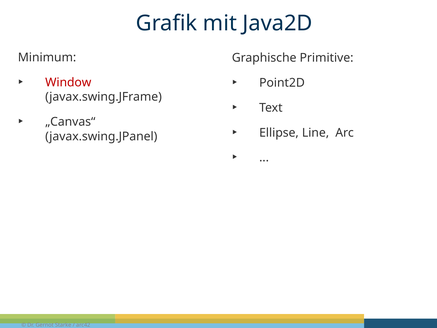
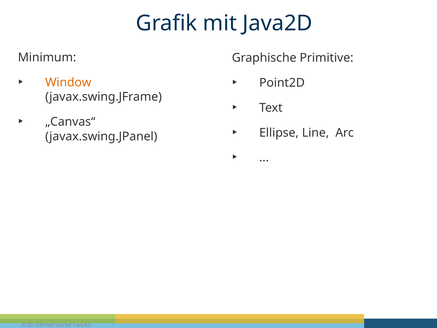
Window colour: red -> orange
